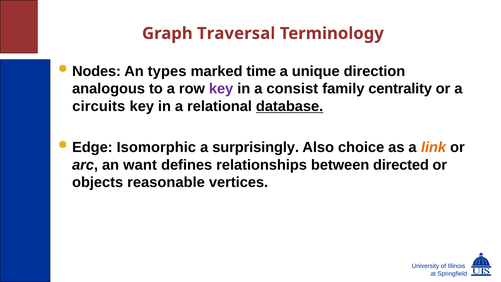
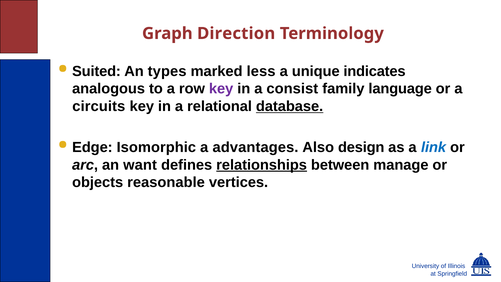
Traversal: Traversal -> Direction
Nodes: Nodes -> Suited
time: time -> less
direction: direction -> indicates
centrality: centrality -> language
surprisingly: surprisingly -> advantages
choice: choice -> design
link colour: orange -> blue
relationships underline: none -> present
directed: directed -> manage
